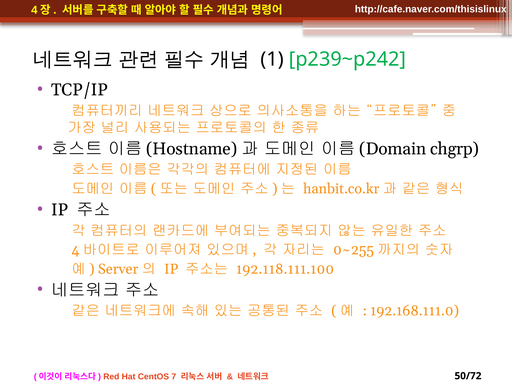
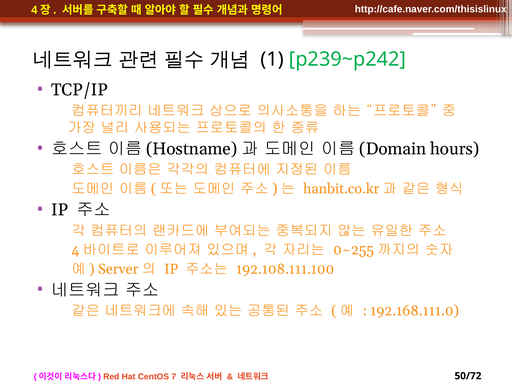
chgrp: chgrp -> hours
192.118.111.100: 192.118.111.100 -> 192.108.111.100
